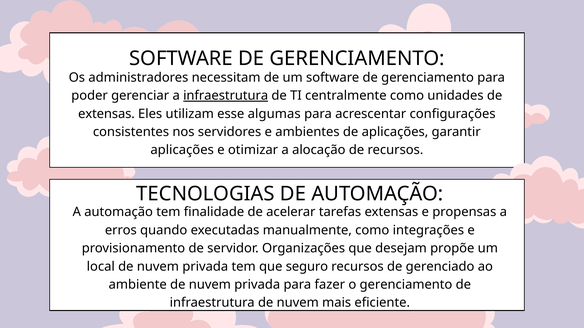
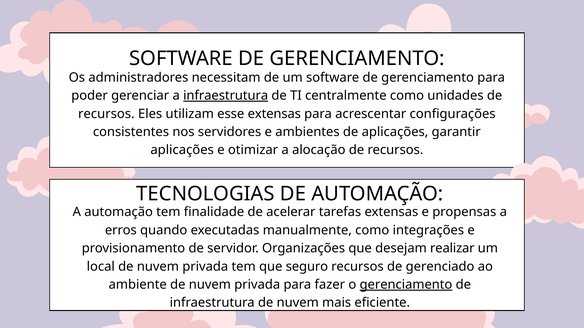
extensas at (106, 114): extensas -> recursos
esse algumas: algumas -> extensas
propõe: propõe -> realizar
gerenciamento at (406, 285) underline: none -> present
